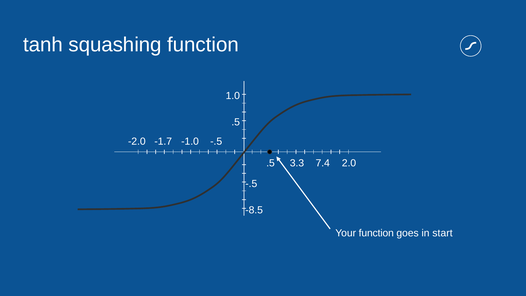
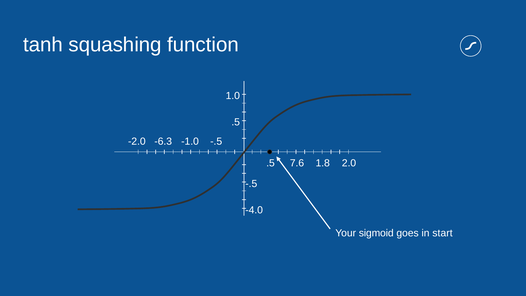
-1.7: -1.7 -> -6.3
3.3: 3.3 -> 7.6
7.4: 7.4 -> 1.8
-8.5: -8.5 -> -4.0
Your function: function -> sigmoid
